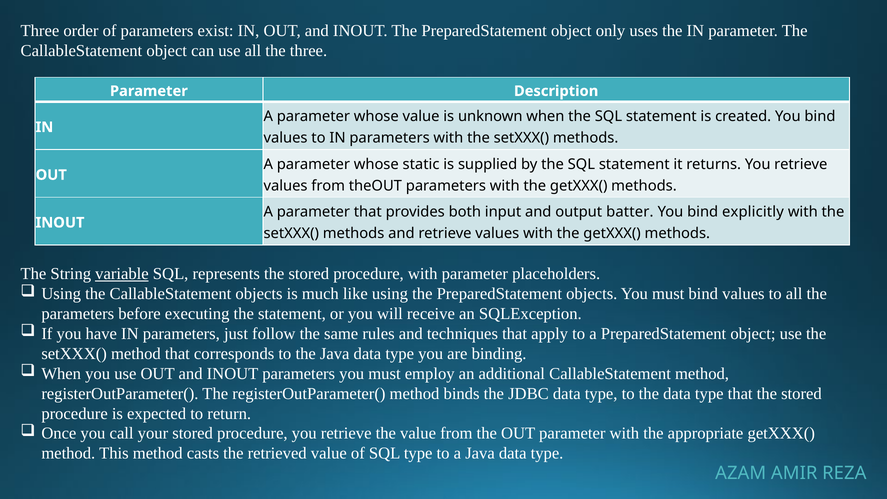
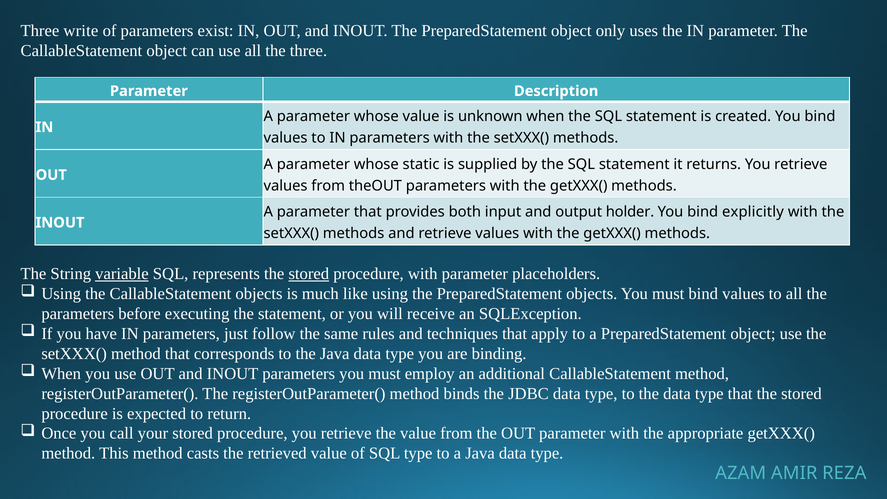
order: order -> write
batter: batter -> holder
stored at (309, 274) underline: none -> present
